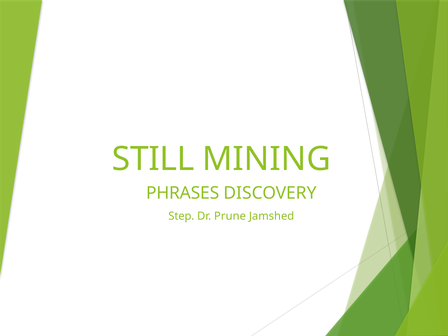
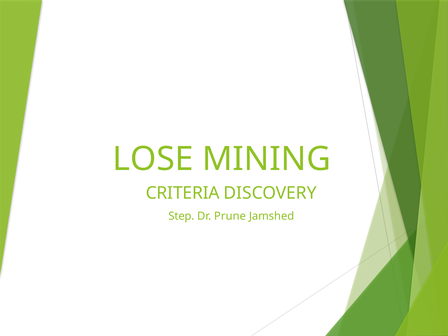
STILL: STILL -> LOSE
PHRASES: PHRASES -> CRITERIA
